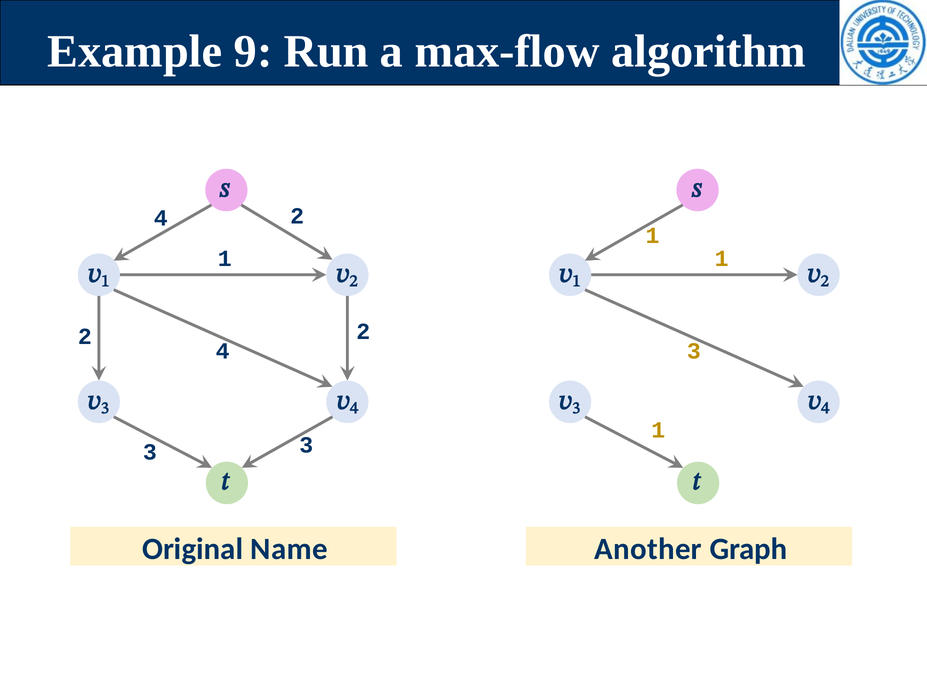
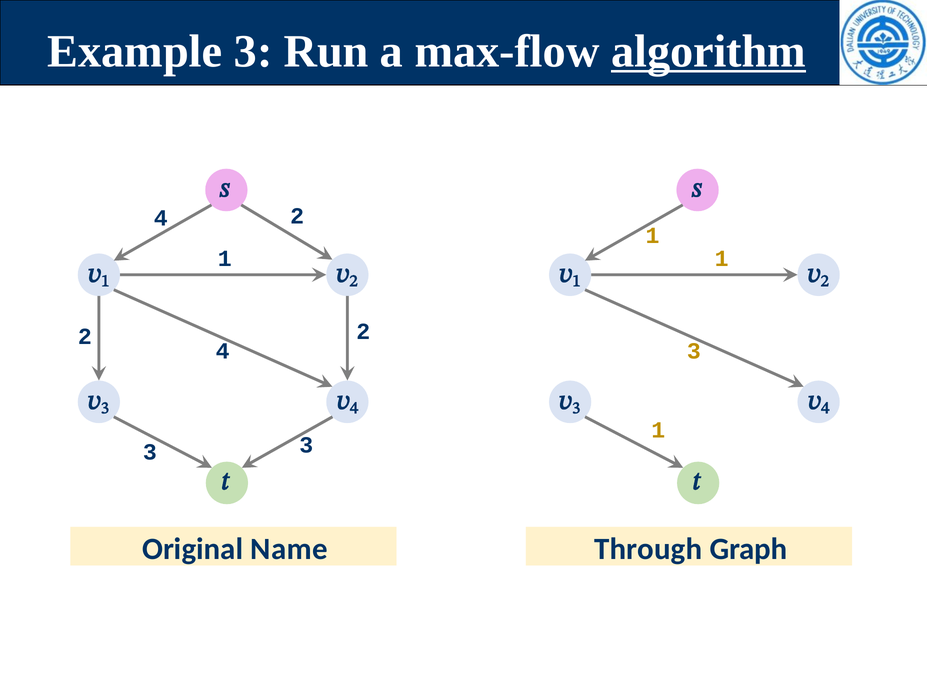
Example 9: 9 -> 3
algorithm underline: none -> present
Another: Another -> Through
